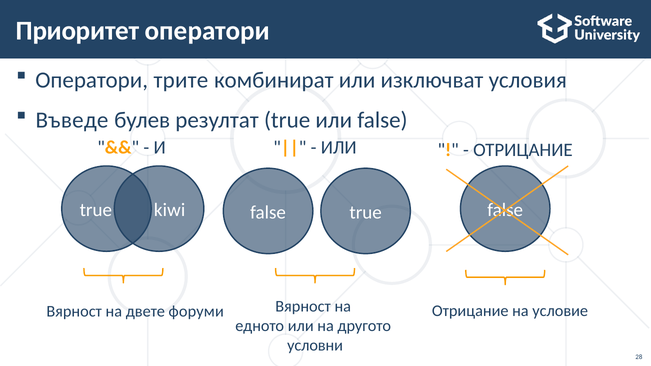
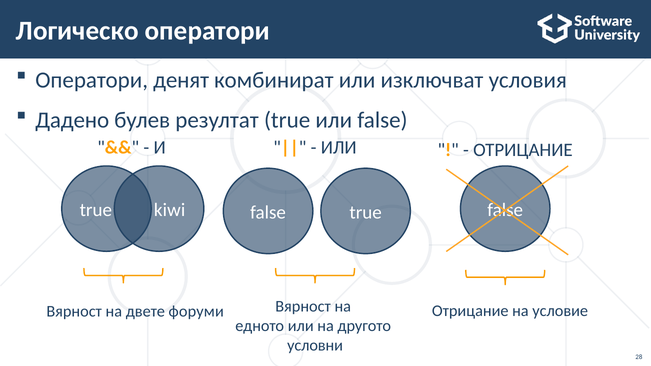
Приоритет: Приоритет -> Логическо
трите: трите -> денят
Въведе: Въведе -> Дадено
